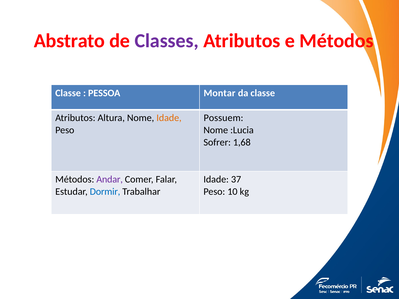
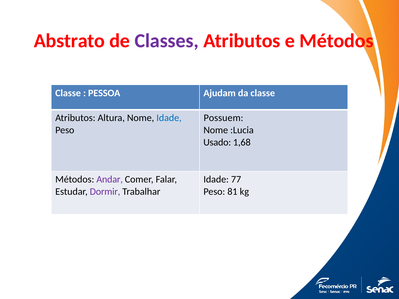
Montar: Montar -> Ajudam
Idade at (169, 118) colour: orange -> blue
Sofrer: Sofrer -> Usado
37: 37 -> 77
Dormir colour: blue -> purple
10: 10 -> 81
